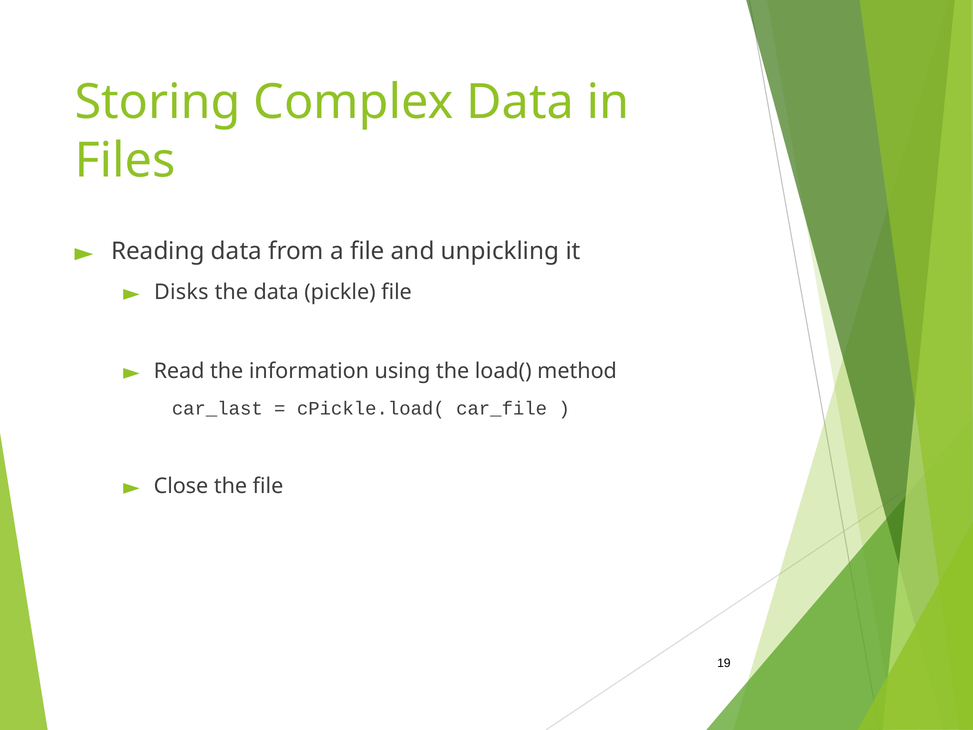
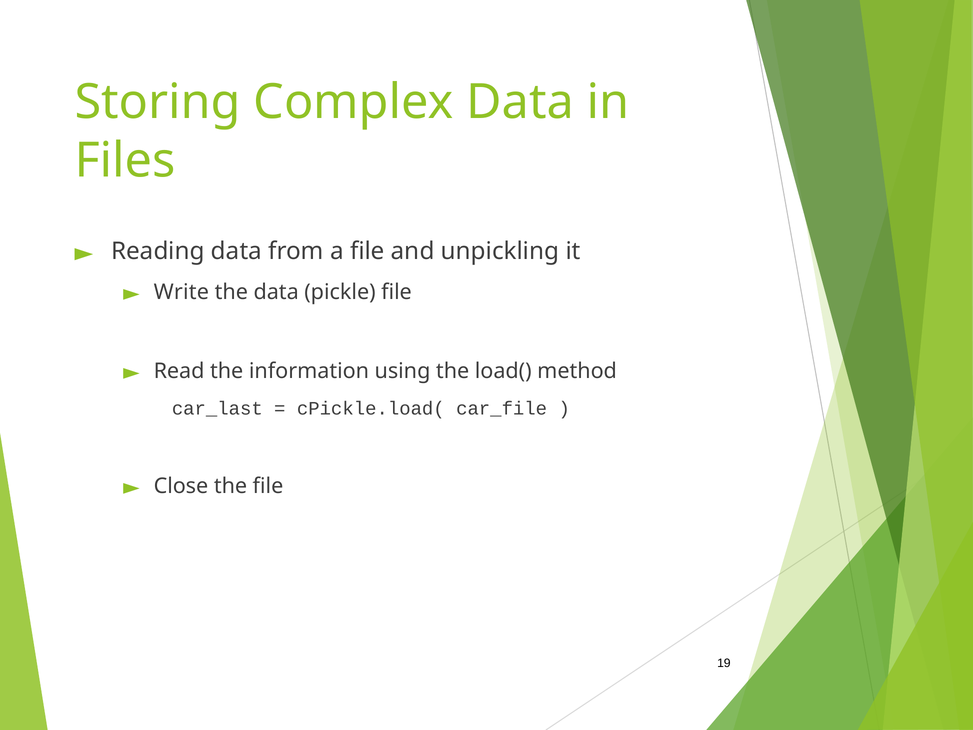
Disks: Disks -> Write
